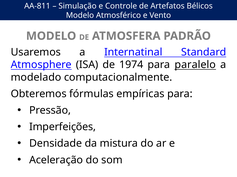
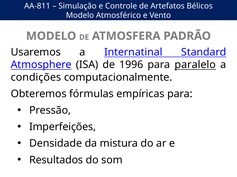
1974: 1974 -> 1996
modelado: modelado -> condições
Aceleração: Aceleração -> Resultados
